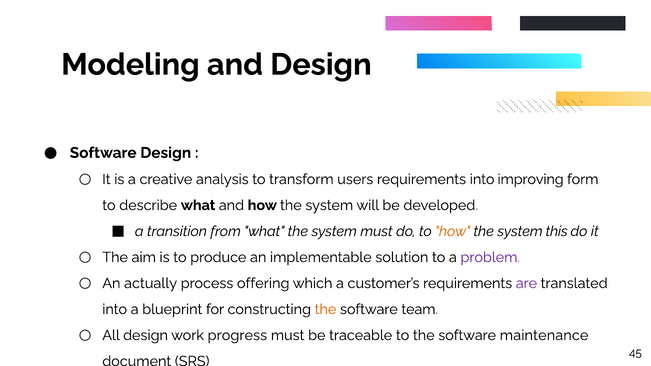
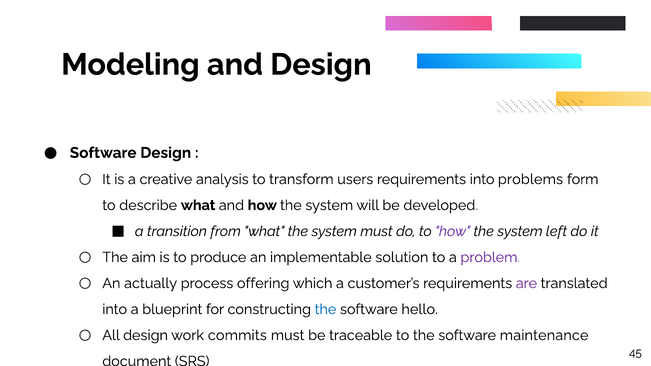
improving: improving -> problems
how at (453, 231) colour: orange -> purple
this: this -> left
the at (326, 309) colour: orange -> blue
team: team -> hello
progress: progress -> commits
